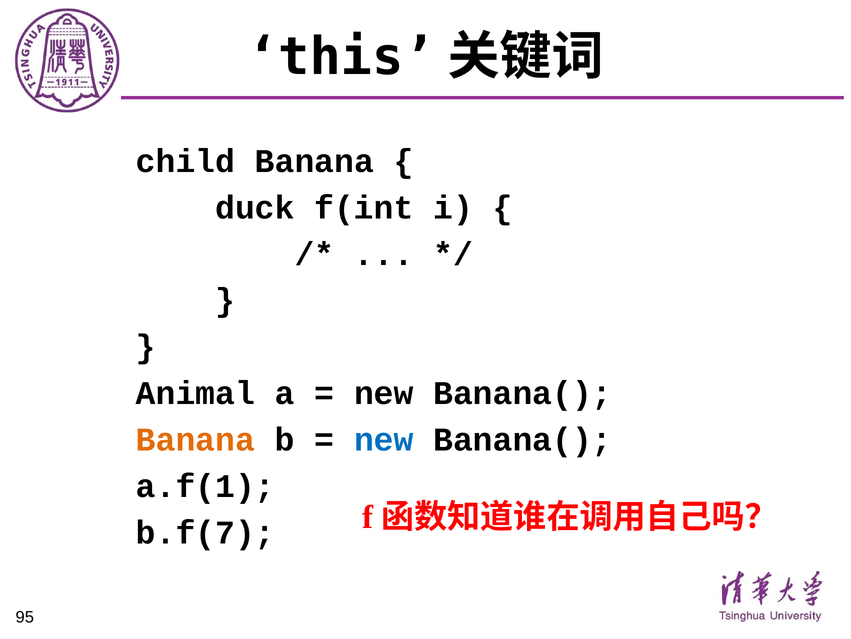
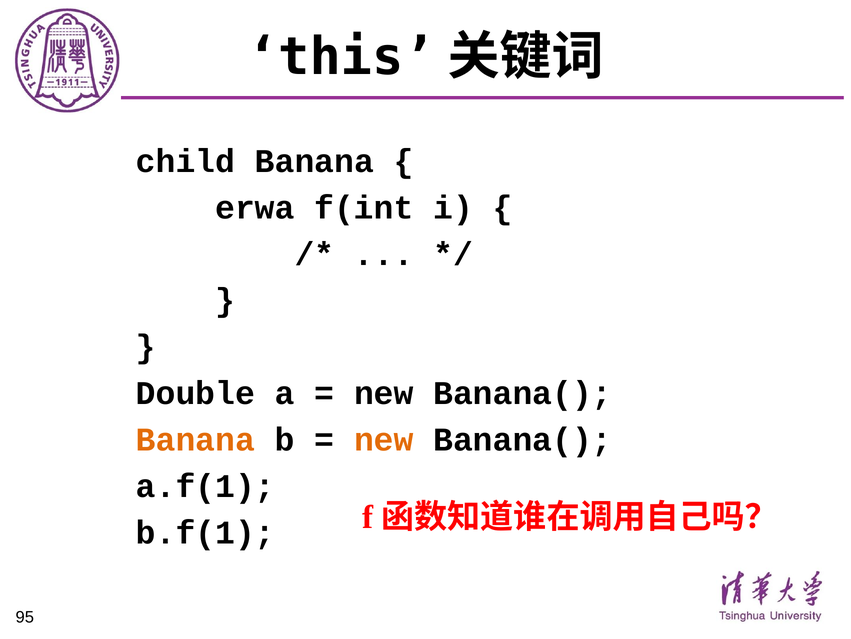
duck: duck -> erwa
Animal: Animal -> Double
new at (384, 439) colour: blue -> orange
b.f(7: b.f(7 -> b.f(1
